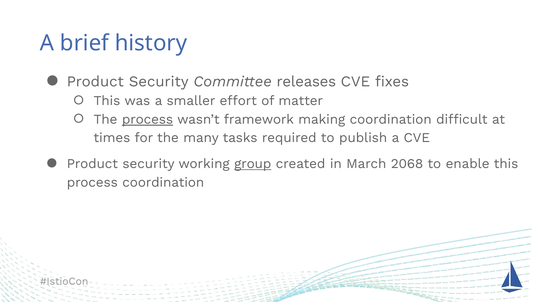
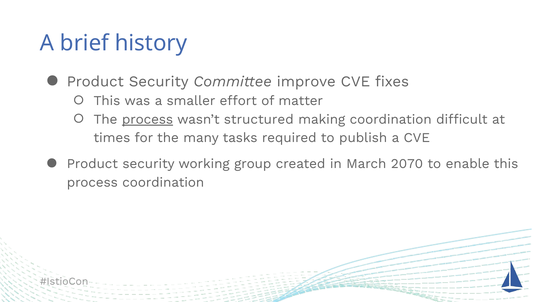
releases: releases -> improve
framework: framework -> structured
group underline: present -> none
2068: 2068 -> 2070
